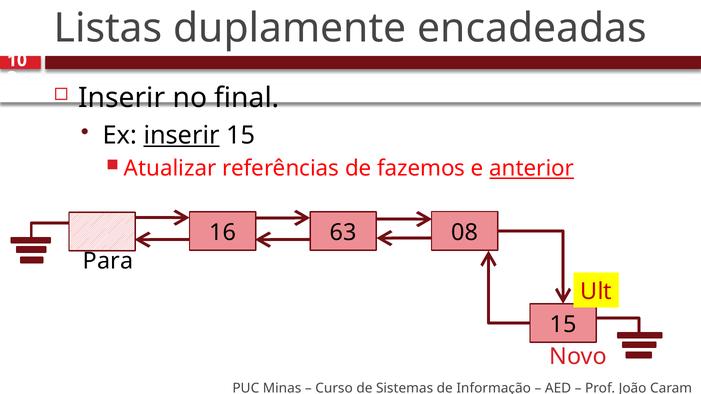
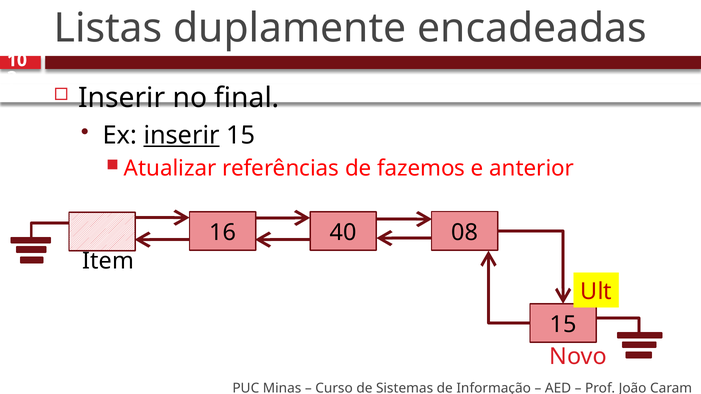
anterior underline: present -> none
63: 63 -> 40
Para: Para -> Item
